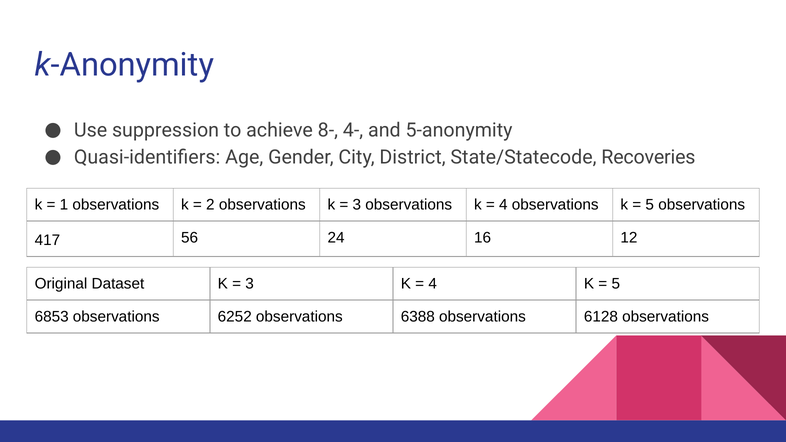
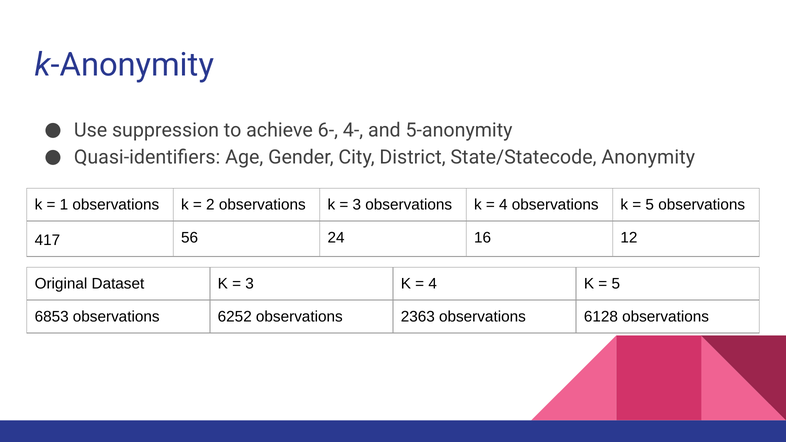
8-: 8- -> 6-
Recoveries: Recoveries -> Anonymity
6388: 6388 -> 2363
